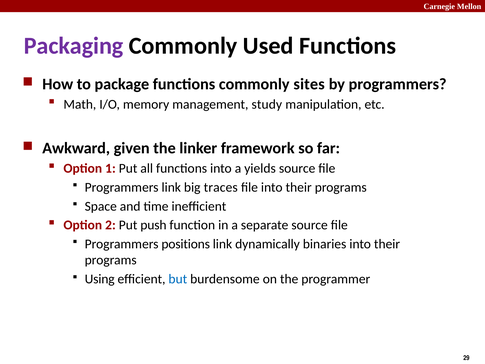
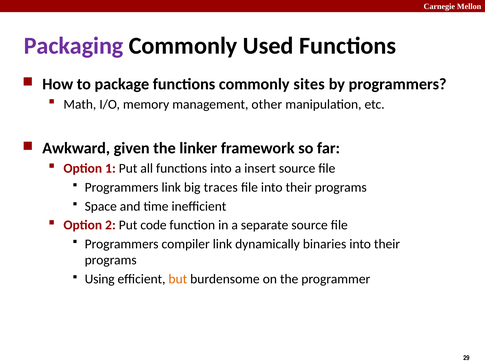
study: study -> other
yields: yields -> insert
push: push -> code
positions: positions -> compiler
but colour: blue -> orange
